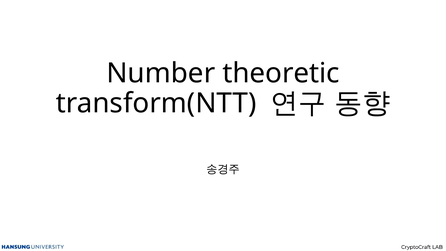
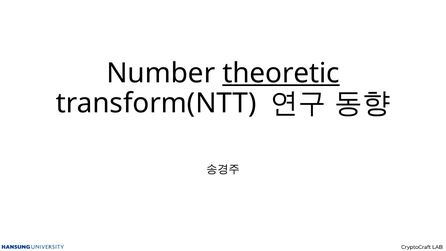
theoretic underline: none -> present
